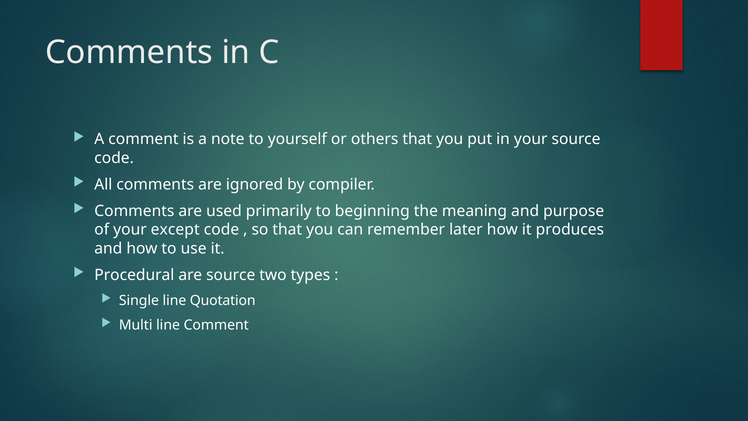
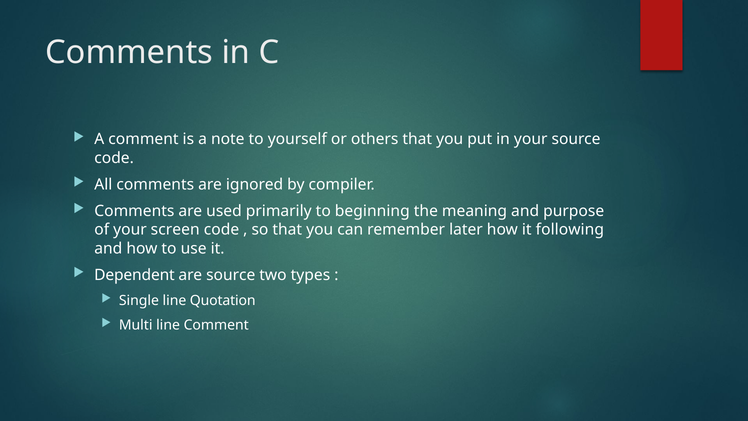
except: except -> screen
produces: produces -> following
Procedural: Procedural -> Dependent
